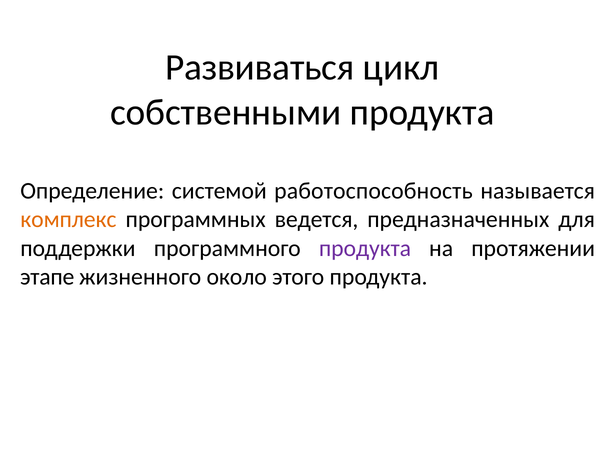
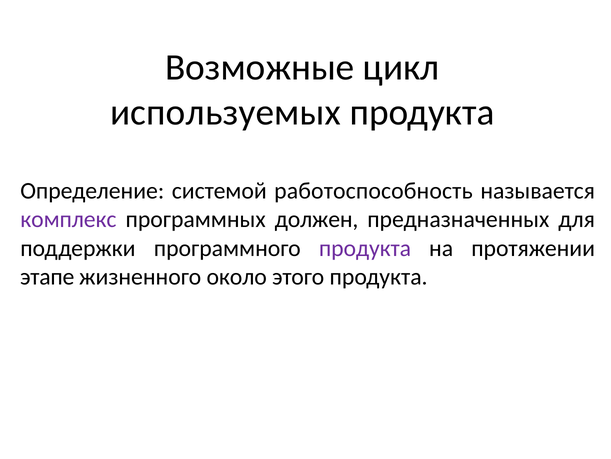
Развиваться: Развиваться -> Возможные
собственными: собственными -> используемых
комплекс colour: orange -> purple
ведется: ведется -> должен
